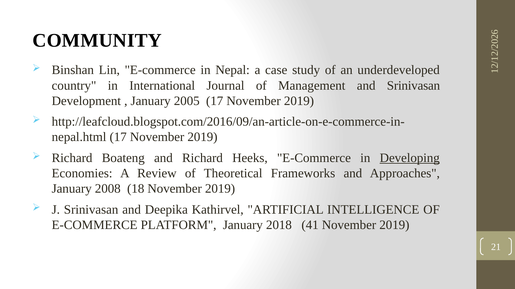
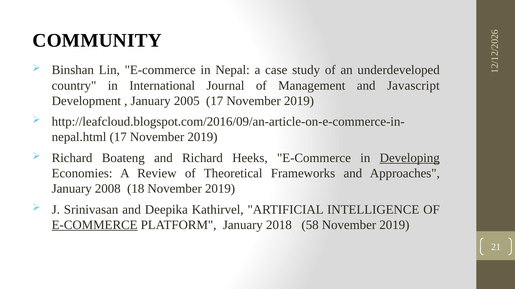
and Srinivasan: Srinivasan -> Javascript
E-COMMERCE at (95, 225) underline: none -> present
41: 41 -> 58
